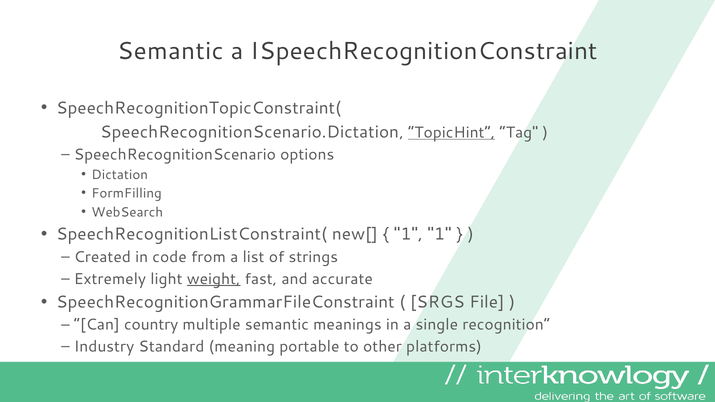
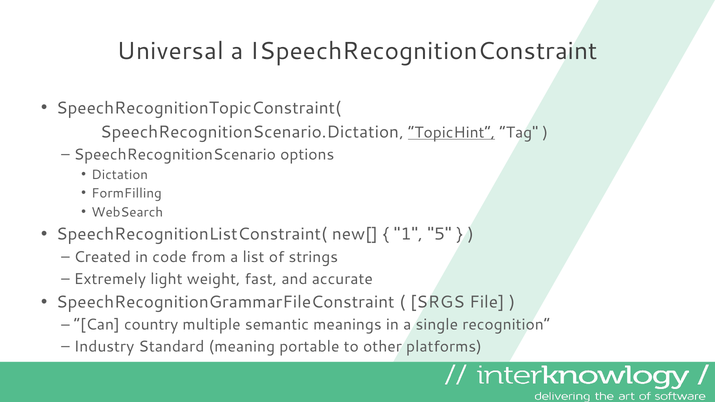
Semantic at (170, 51): Semantic -> Universal
1 1: 1 -> 5
weight underline: present -> none
